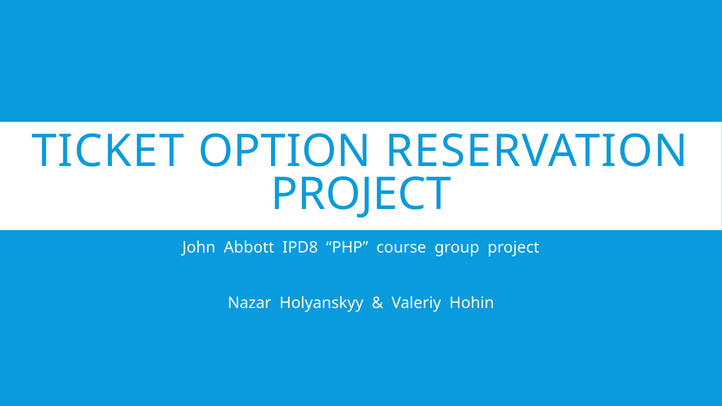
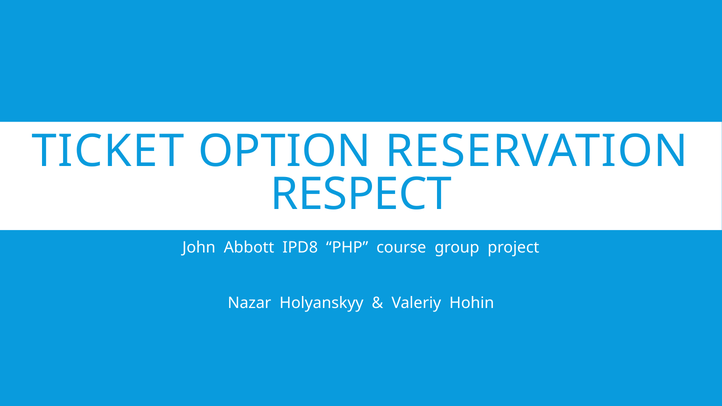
PROJECT at (361, 195): PROJECT -> RESPECT
